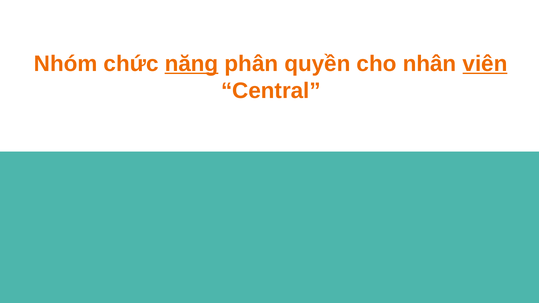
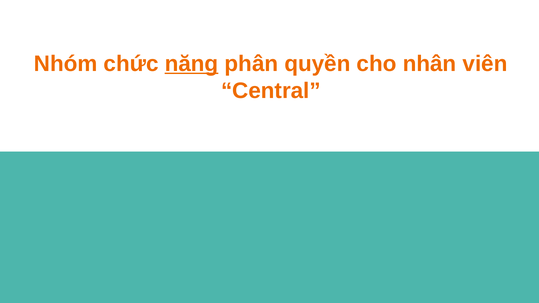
viên underline: present -> none
